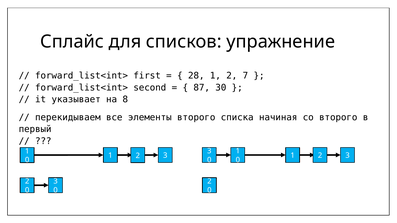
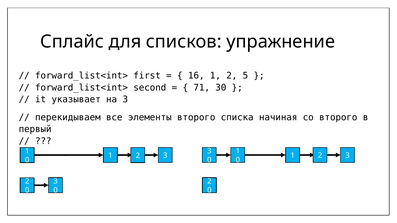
28: 28 -> 16
7: 7 -> 5
87: 87 -> 71
на 8: 8 -> 3
